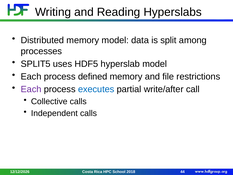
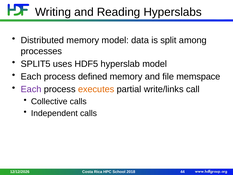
restrictions: restrictions -> memspace
executes colour: blue -> orange
write/after: write/after -> write/links
